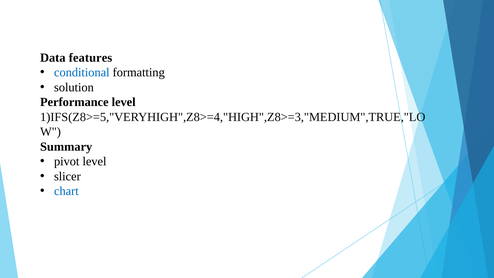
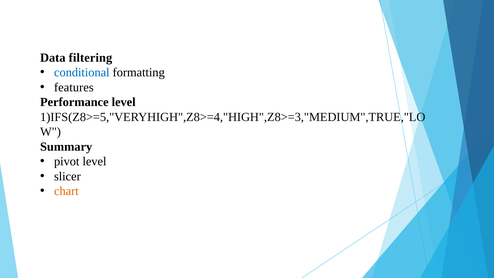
features: features -> filtering
solution: solution -> features
chart colour: blue -> orange
